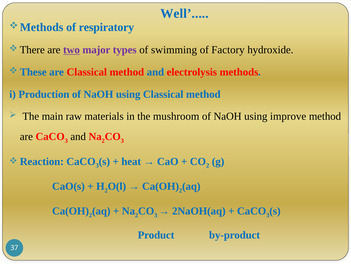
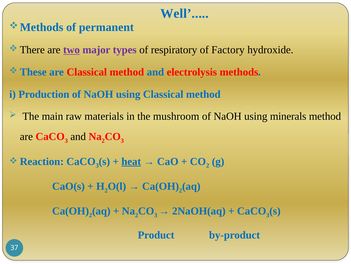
respiratory: respiratory -> permanent
swimming: swimming -> respiratory
improve: improve -> minerals
heat underline: none -> present
